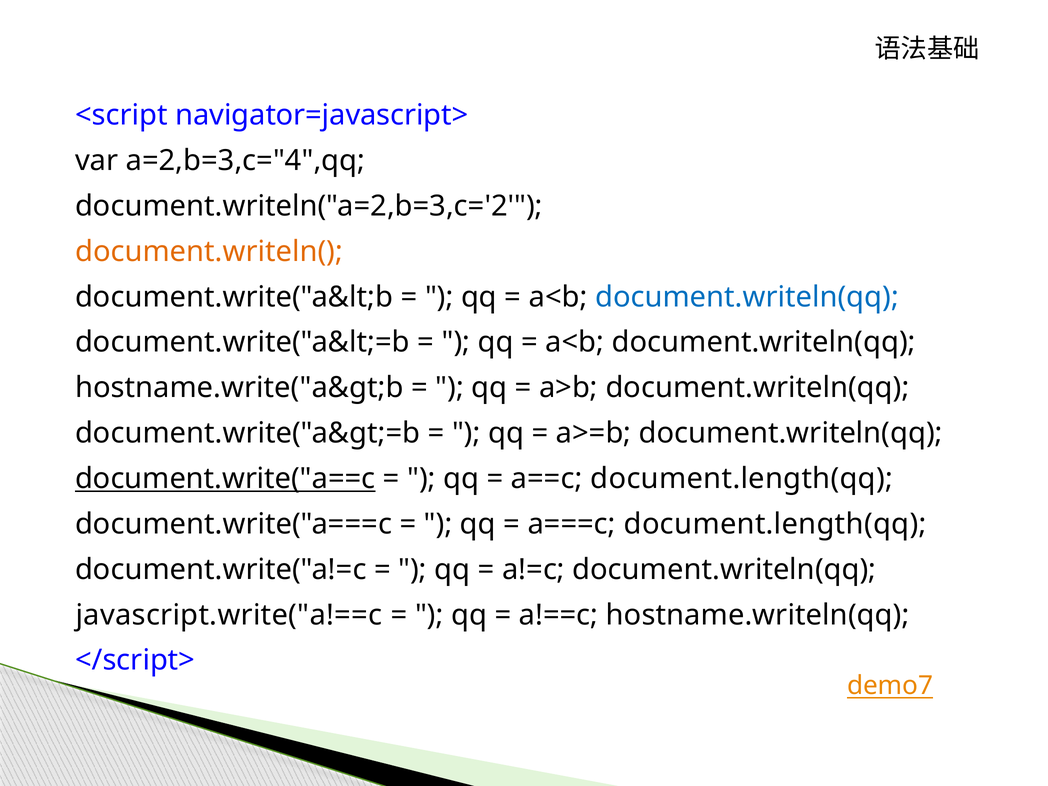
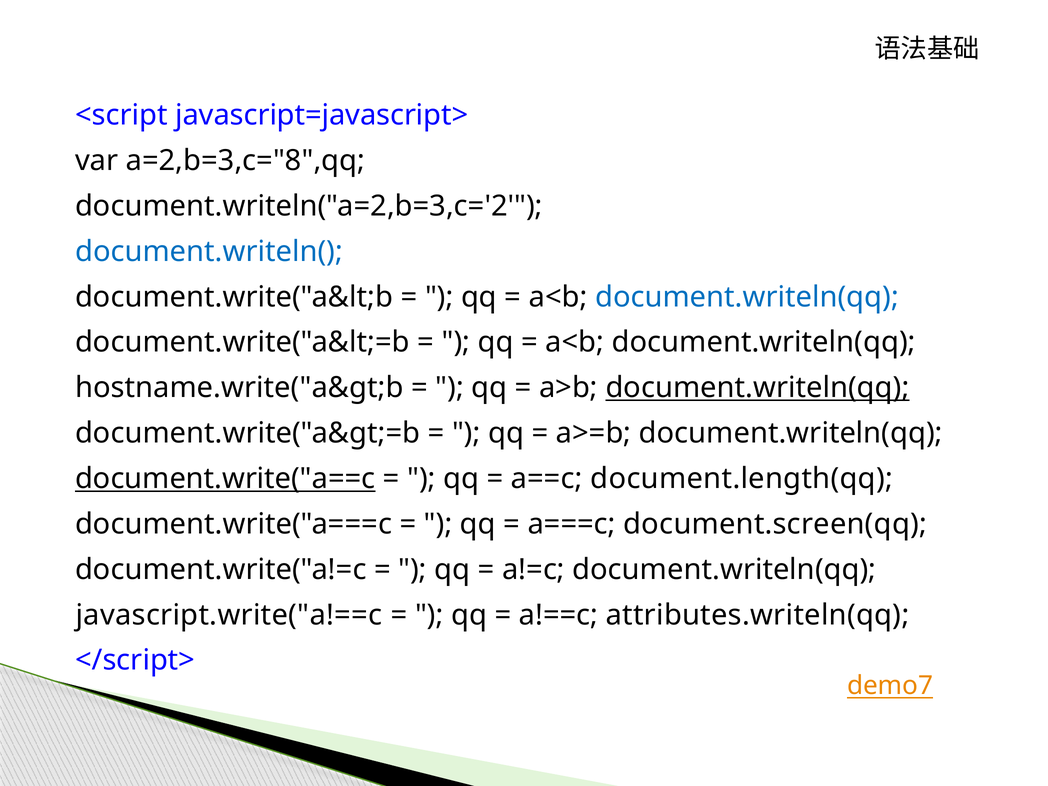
navigator=javascript>: navigator=javascript> -> javascript=javascript>
a=2,b=3,c="4",qq: a=2,b=3,c="4",qq -> a=2,b=3,c="8",qq
document.writeln( colour: orange -> blue
document.writeln(qq at (757, 388) underline: none -> present
a===c document.length(qq: document.length(qq -> document.screen(qq
hostname.writeln(qq: hostname.writeln(qq -> attributes.writeln(qq
